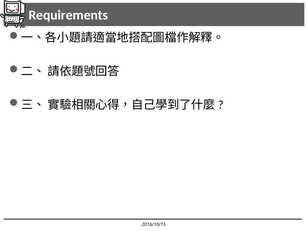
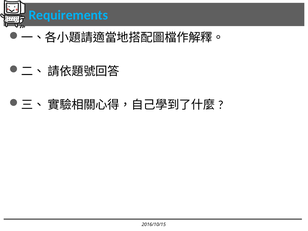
Requirements colour: white -> light blue
